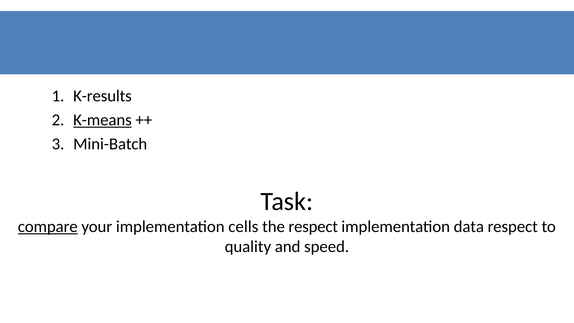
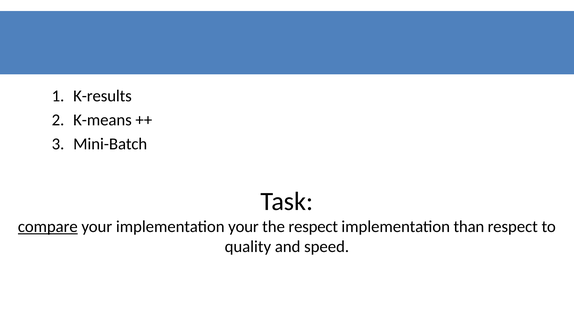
K-means underline: present -> none
implementation cells: cells -> your
data: data -> than
